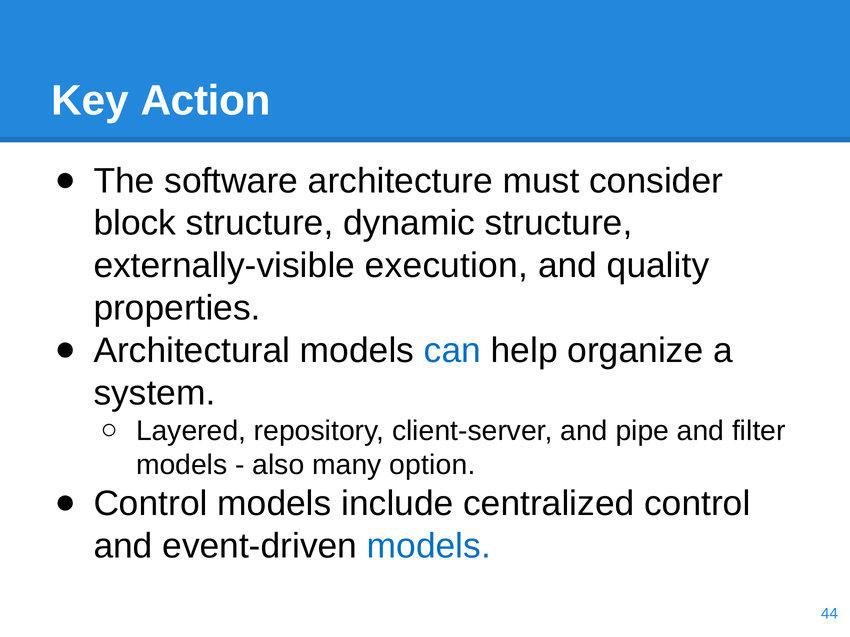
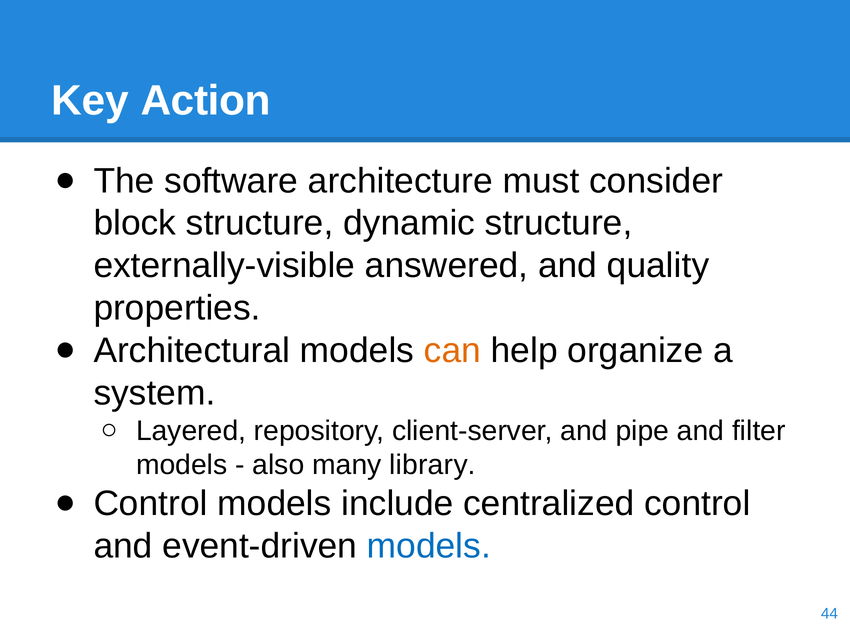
execution: execution -> answered
can colour: blue -> orange
option: option -> library
